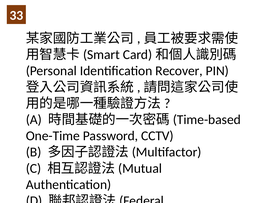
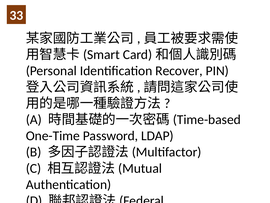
CCTV: CCTV -> LDAP
